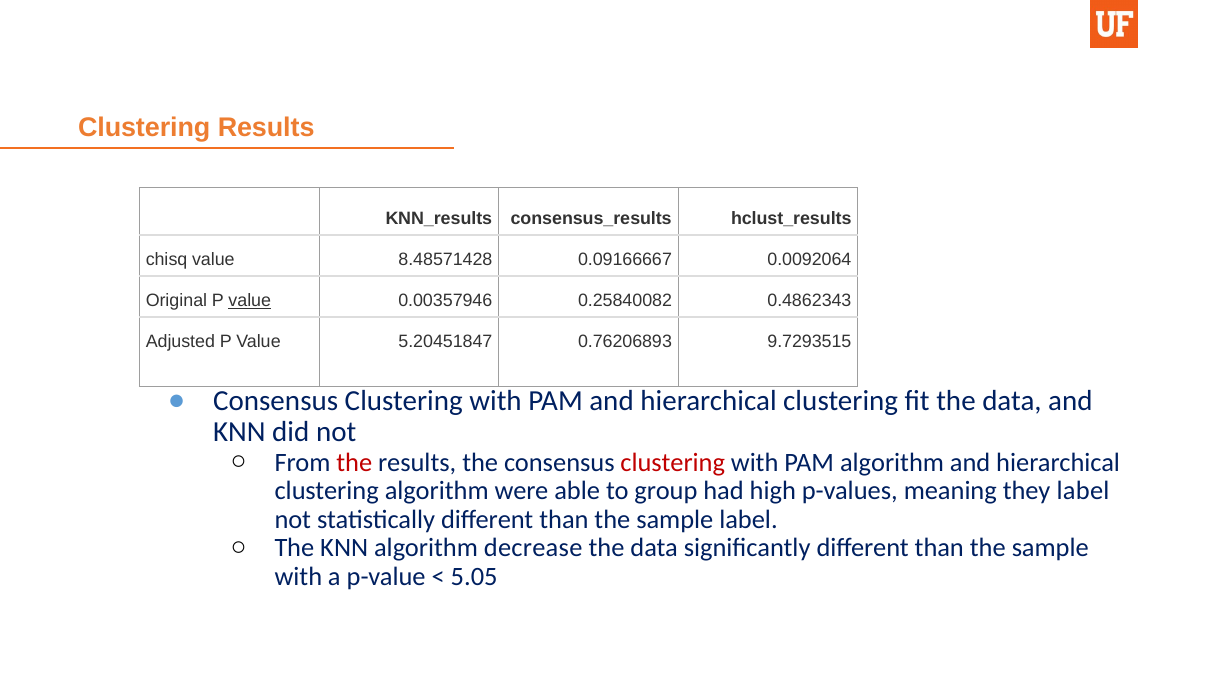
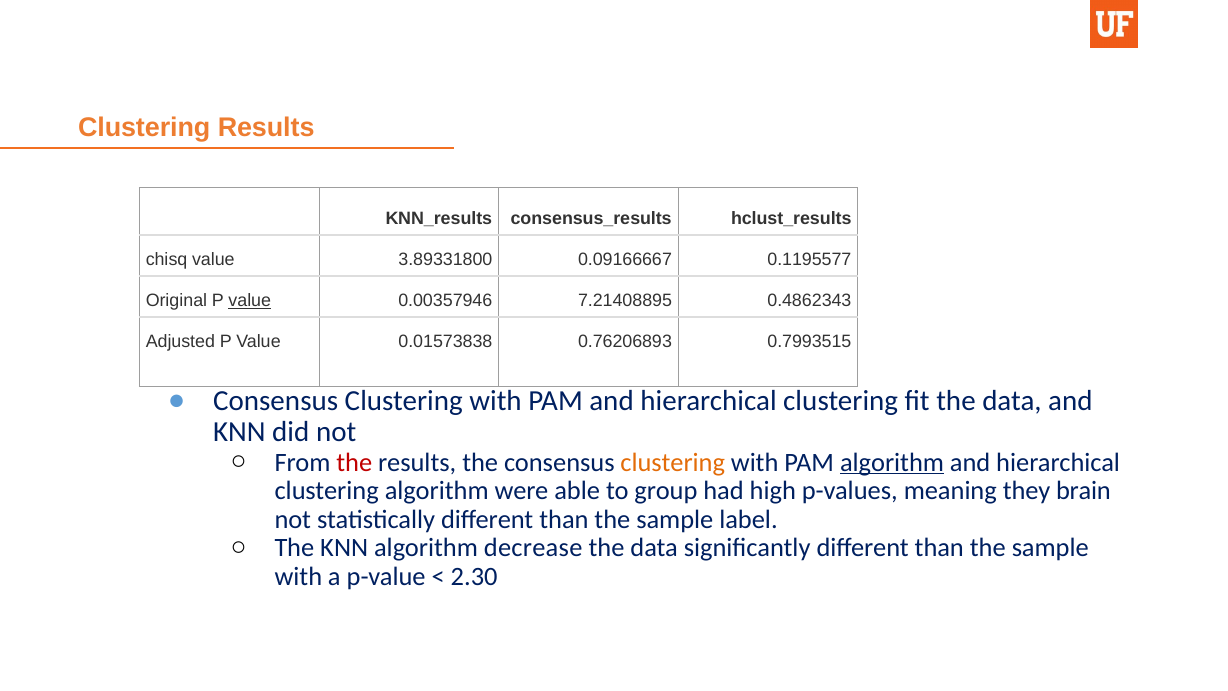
8.48571428: 8.48571428 -> 3.89331800
0.0092064: 0.0092064 -> 0.1195577
0.25840082: 0.25840082 -> 7.21408895
5.20451847: 5.20451847 -> 0.01573838
9.7293515: 9.7293515 -> 0.7993515
clustering at (673, 462) colour: red -> orange
algorithm at (892, 462) underline: none -> present
they label: label -> brain
5.05: 5.05 -> 2.30
